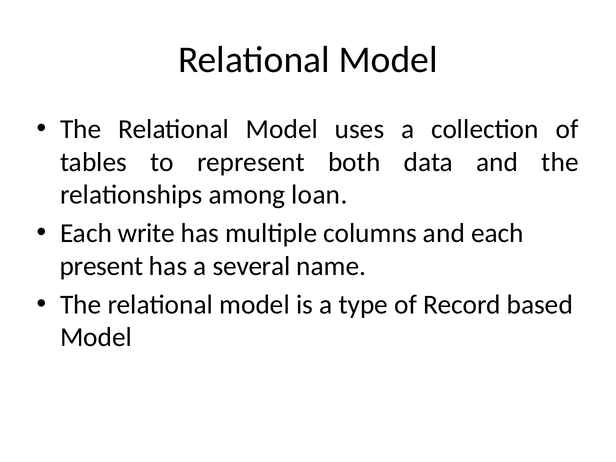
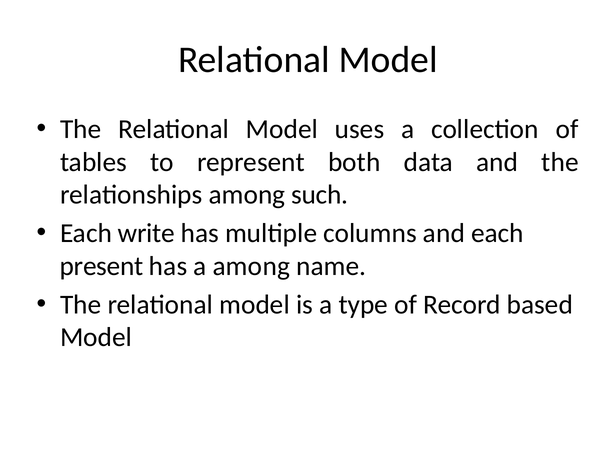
loan: loan -> such
a several: several -> among
